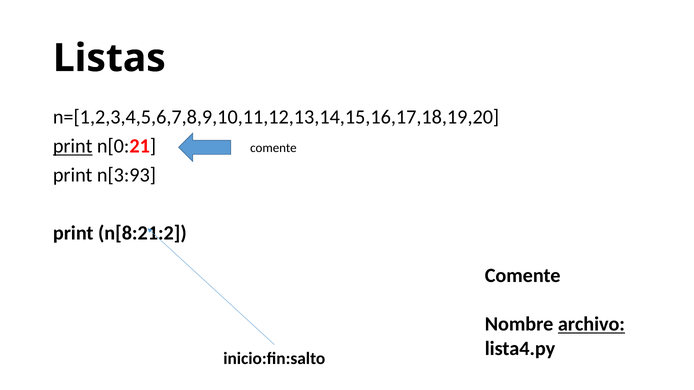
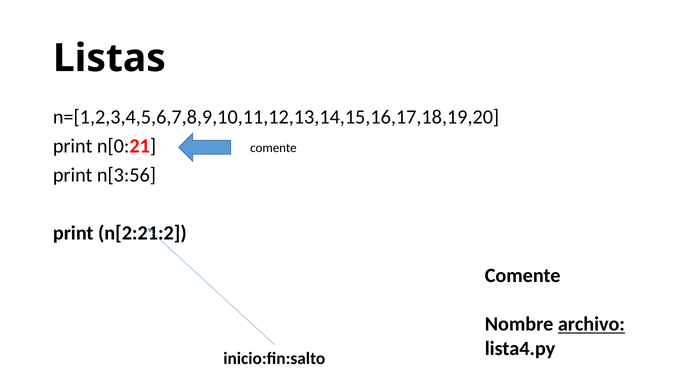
print at (73, 146) underline: present -> none
n[3:93: n[3:93 -> n[3:56
n[8:21:2: n[8:21:2 -> n[2:21:2
